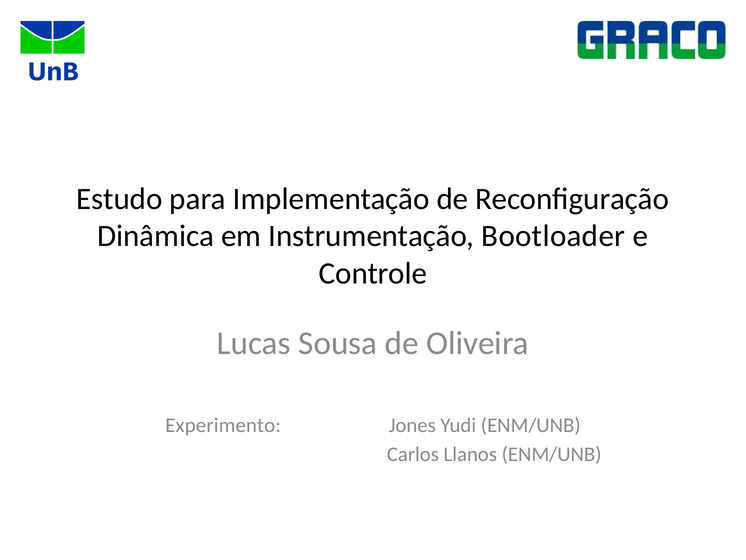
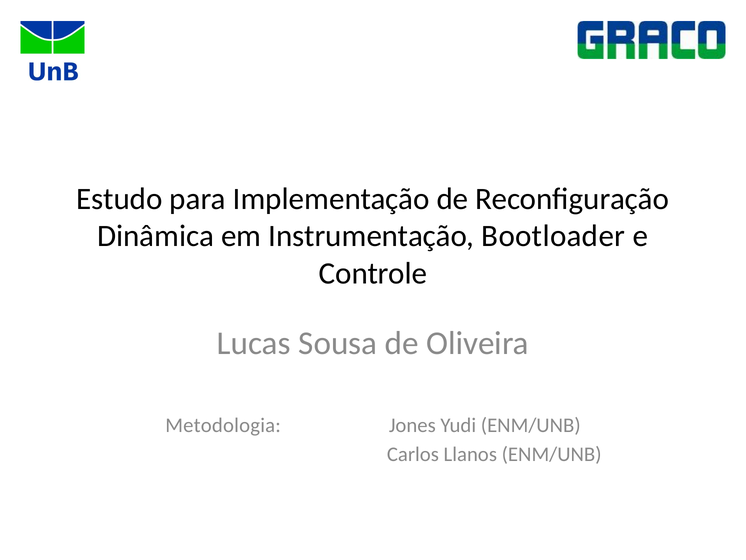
Experimento: Experimento -> Metodologia
